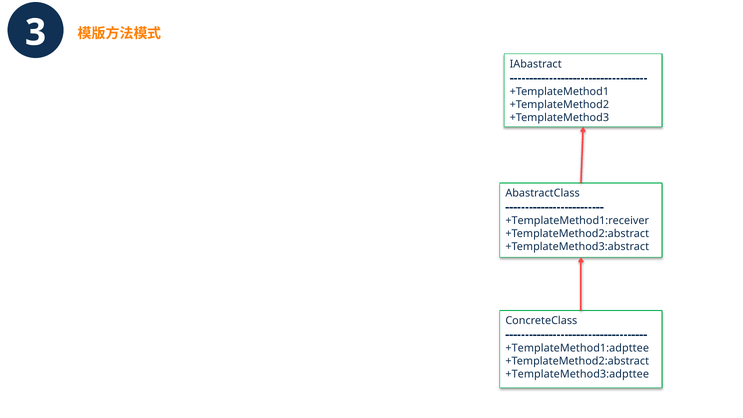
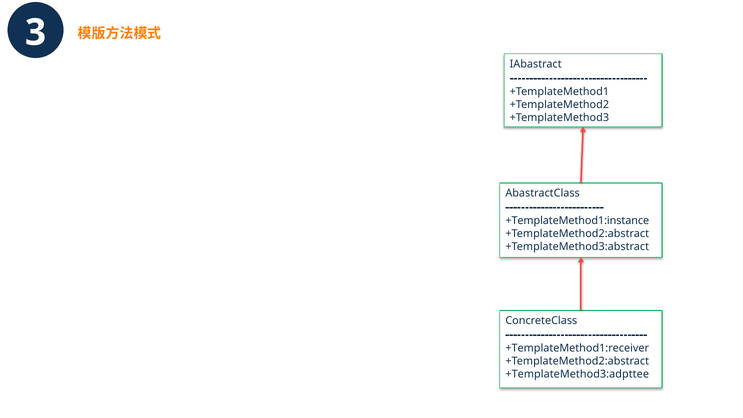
+TemplateMethod1:receiver: +TemplateMethod1:receiver -> +TemplateMethod1:instance
+TemplateMethod1:adpttee: +TemplateMethod1:adpttee -> +TemplateMethod1:receiver
